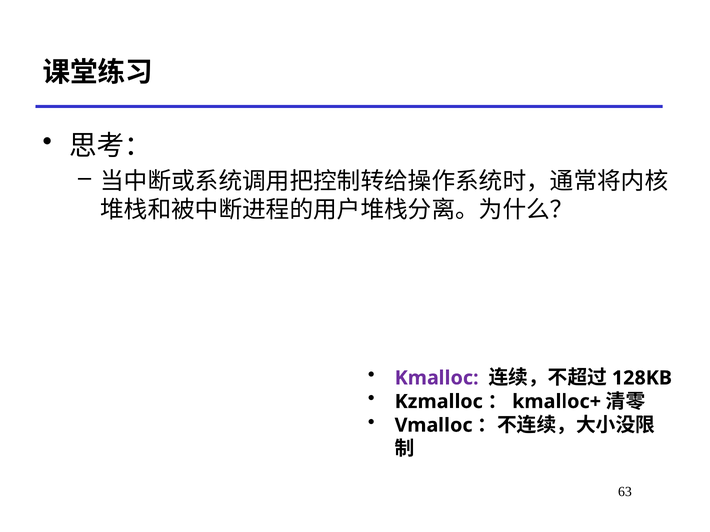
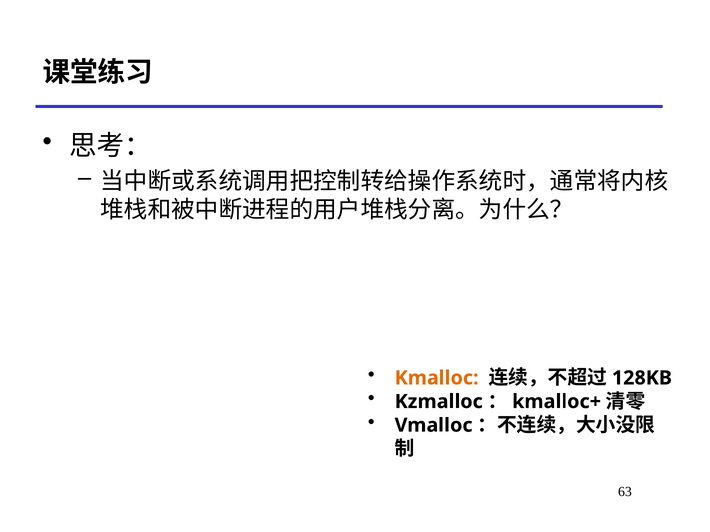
Kmalloc colour: purple -> orange
